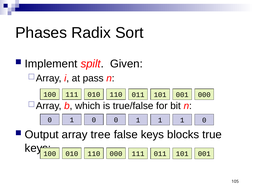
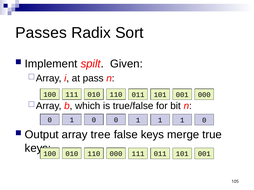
Phases: Phases -> Passes
blocks: blocks -> merge
